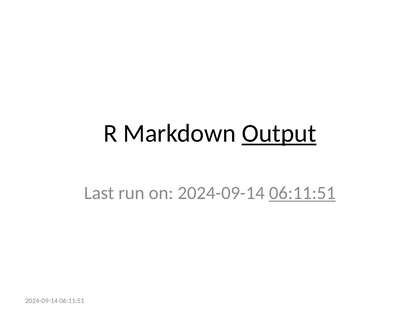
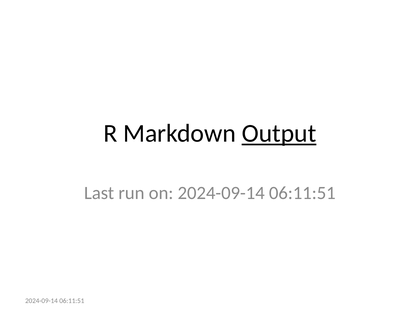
06:11:51 at (302, 193) underline: present -> none
